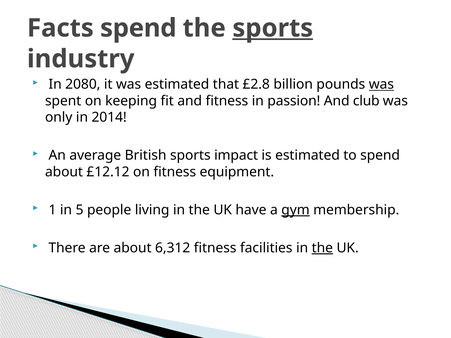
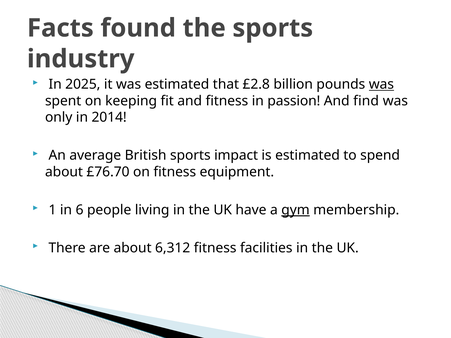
Facts spend: spend -> found
sports at (273, 28) underline: present -> none
2080: 2080 -> 2025
club: club -> find
£12.12: £12.12 -> £76.70
5: 5 -> 6
the at (322, 248) underline: present -> none
